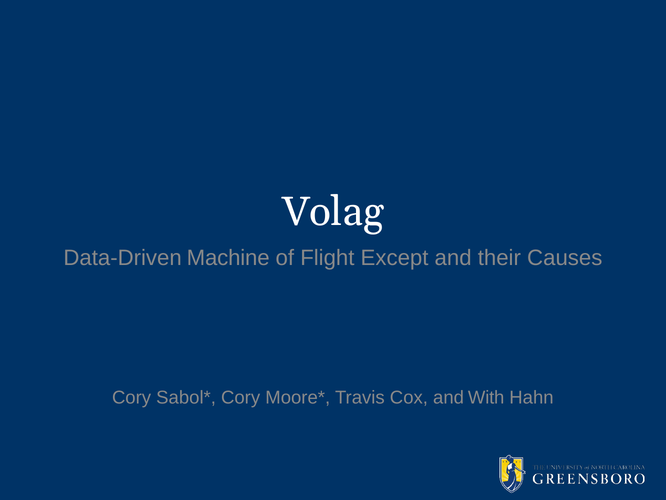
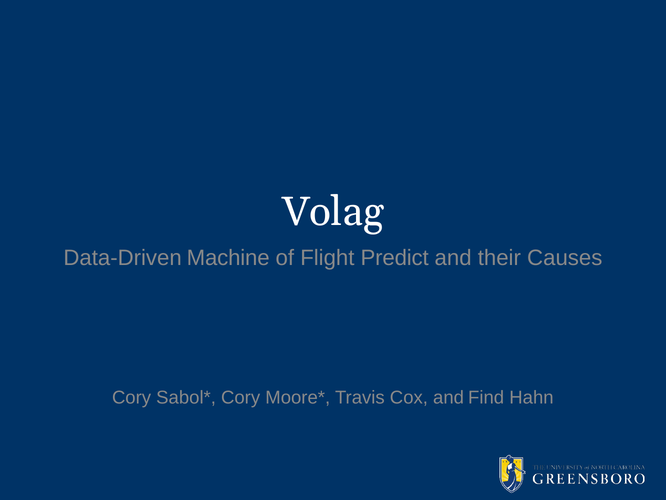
Except: Except -> Predict
With: With -> Find
